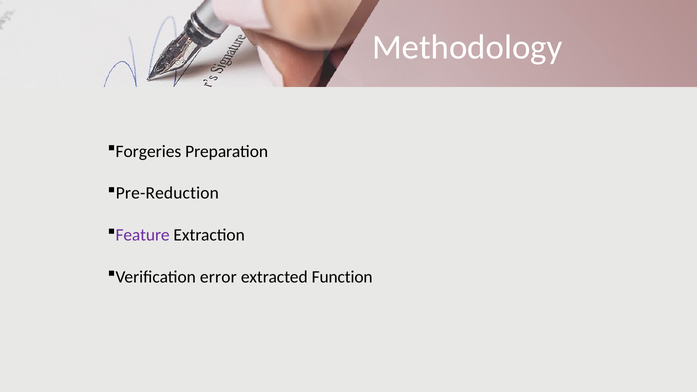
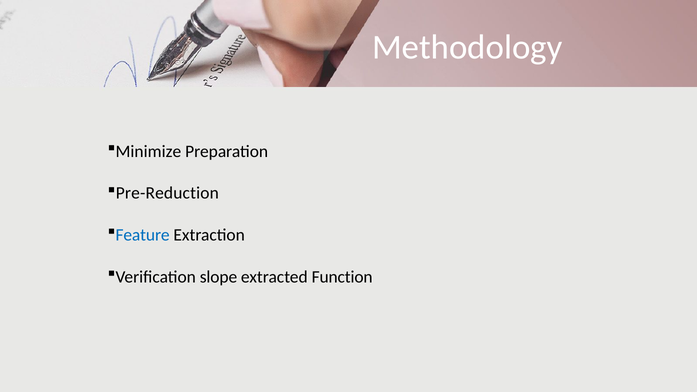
Forgeries: Forgeries -> Minimize
Feature colour: purple -> blue
error: error -> slope
